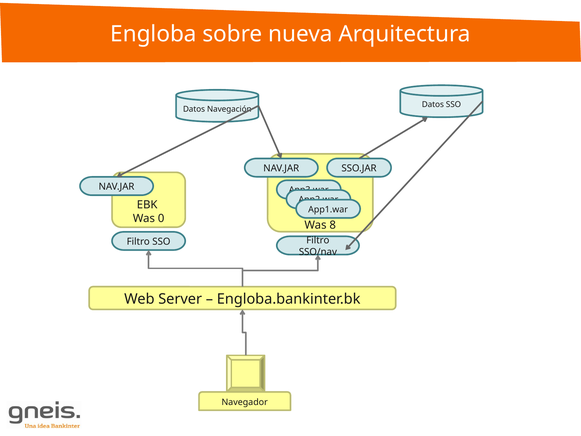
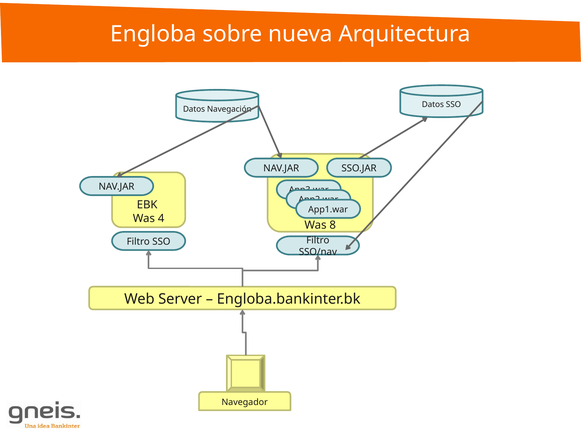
0: 0 -> 4
